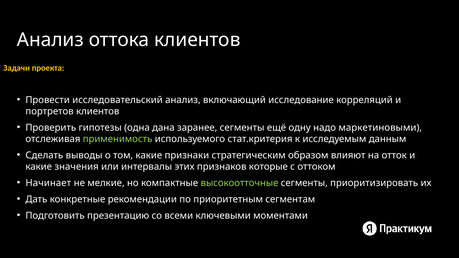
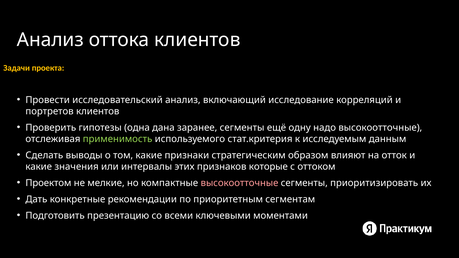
надо маркетиновыми: маркетиновыми -> высокоотточные
Начинает: Начинает -> Проектом
высокоотточные at (240, 183) colour: light green -> pink
